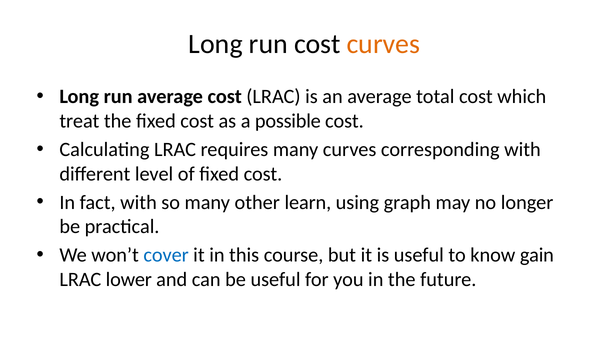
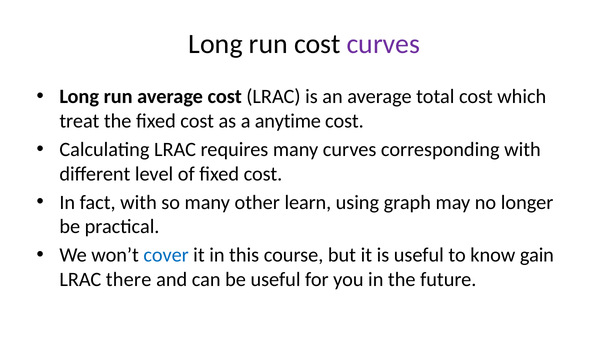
curves at (383, 44) colour: orange -> purple
possible: possible -> anytime
lower: lower -> there
